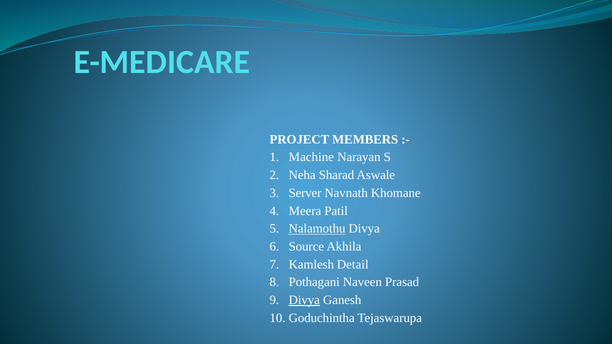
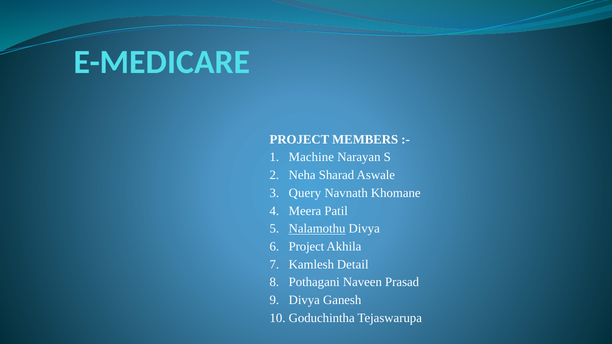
Server: Server -> Query
6 Source: Source -> Project
Divya at (304, 300) underline: present -> none
